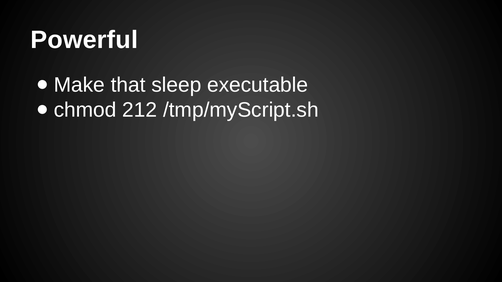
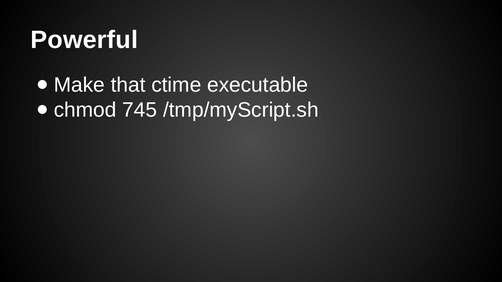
sleep: sleep -> ctime
212: 212 -> 745
